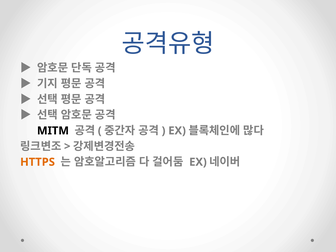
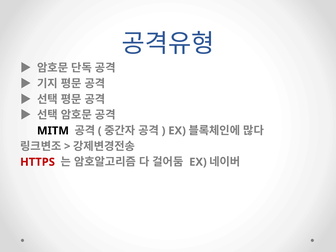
HTTPS colour: orange -> red
